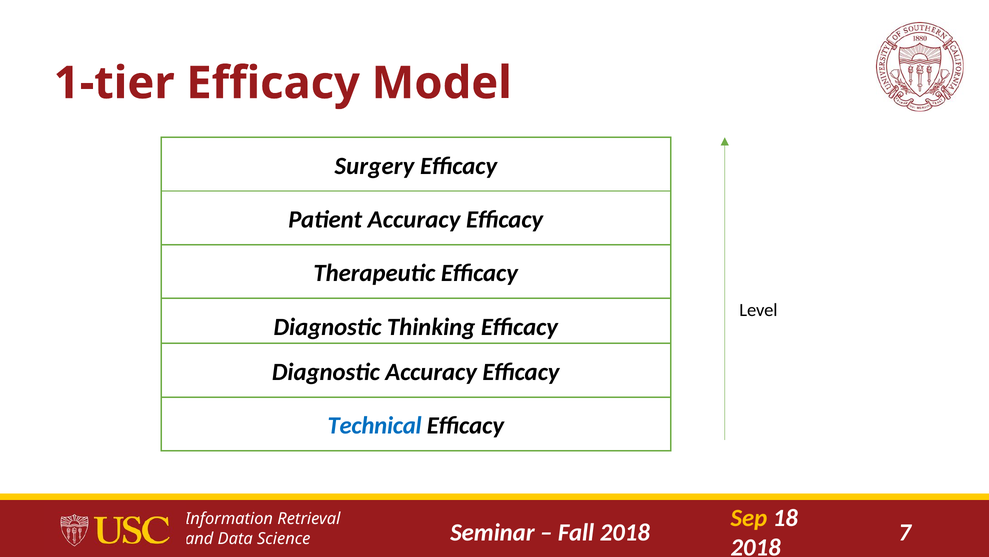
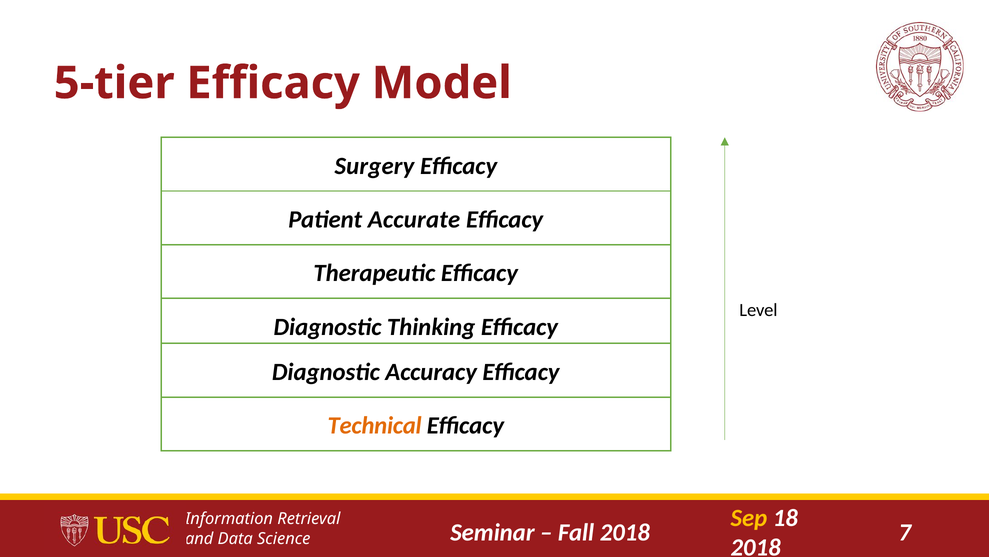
1-tier: 1-tier -> 5-tier
Patient Accuracy: Accuracy -> Accurate
Technical colour: blue -> orange
